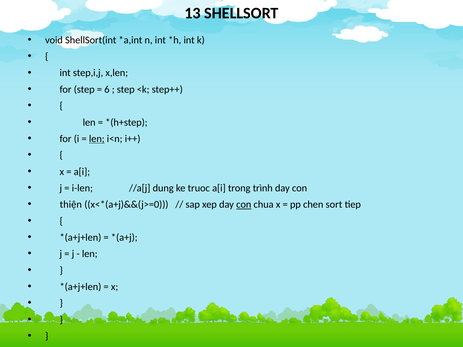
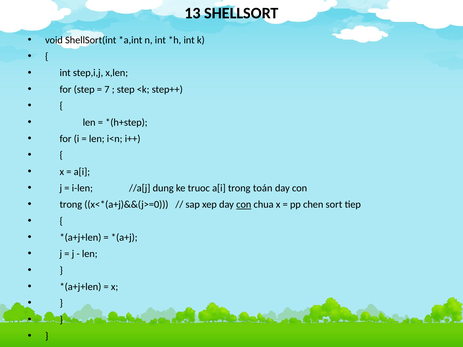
6: 6 -> 7
len at (97, 139) underline: present -> none
trình: trình -> toán
thiện at (71, 205): thiện -> trong
